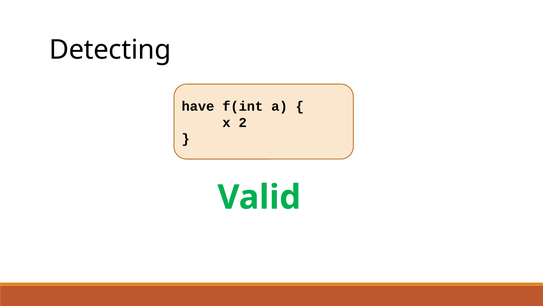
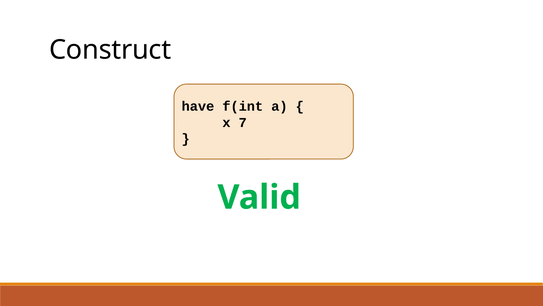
Detecting: Detecting -> Construct
2: 2 -> 7
